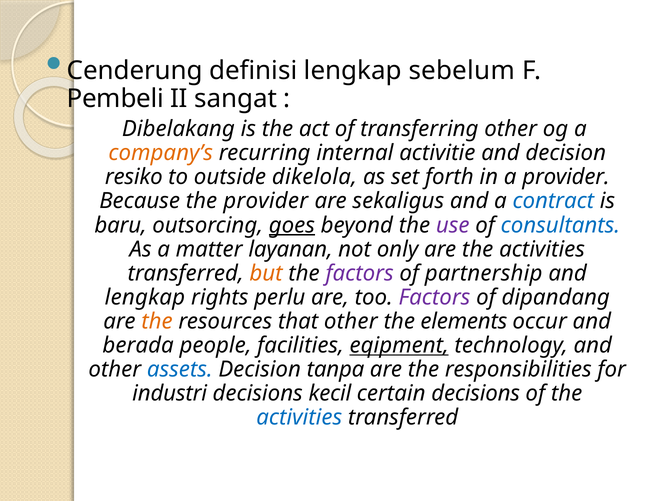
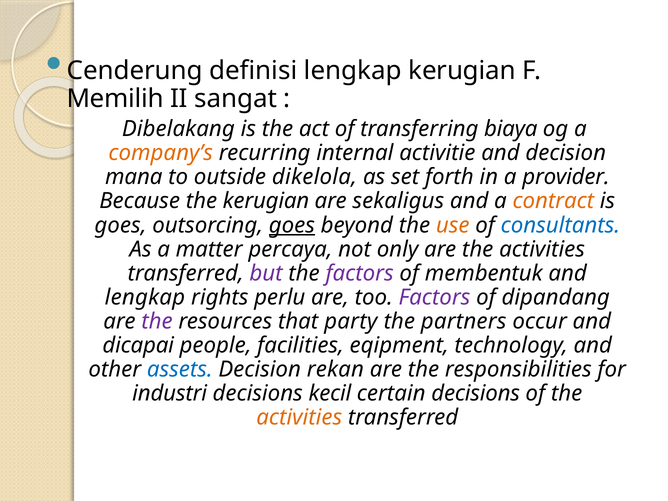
lengkap sebelum: sebelum -> kerugian
Pembeli: Pembeli -> Memilih
transferring other: other -> biaya
resiko: resiko -> mana
the provider: provider -> kerugian
contract colour: blue -> orange
baru at (121, 225): baru -> goes
use colour: purple -> orange
layanan: layanan -> percaya
but colour: orange -> purple
partnership: partnership -> membentuk
the at (157, 321) colour: orange -> purple
that other: other -> party
elements: elements -> partners
berada: berada -> dicapai
eqipment underline: present -> none
tanpa: tanpa -> rekan
activities at (299, 417) colour: blue -> orange
